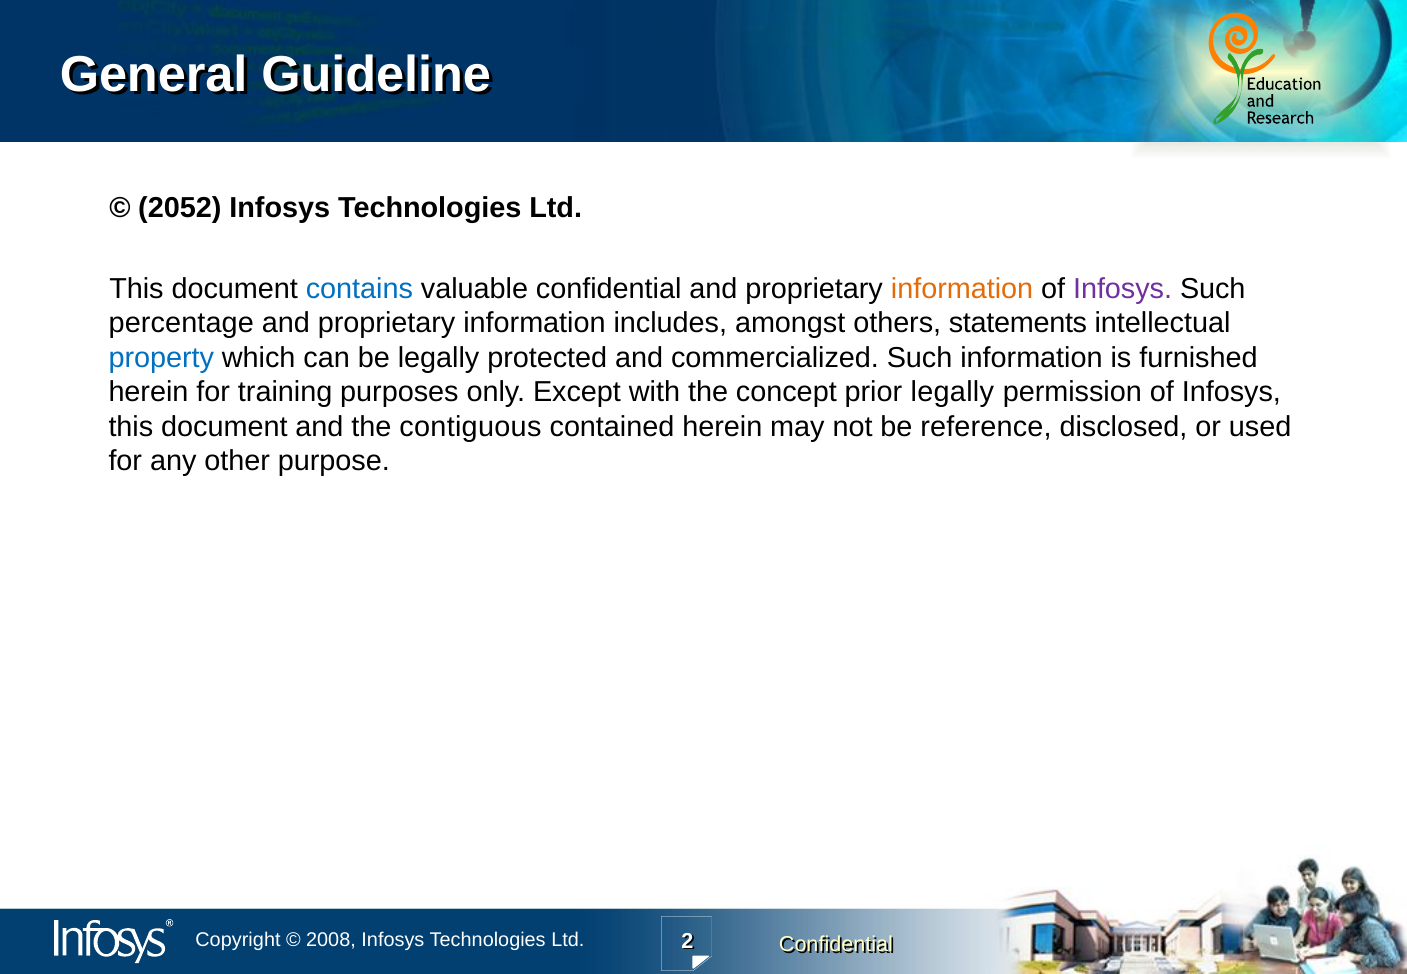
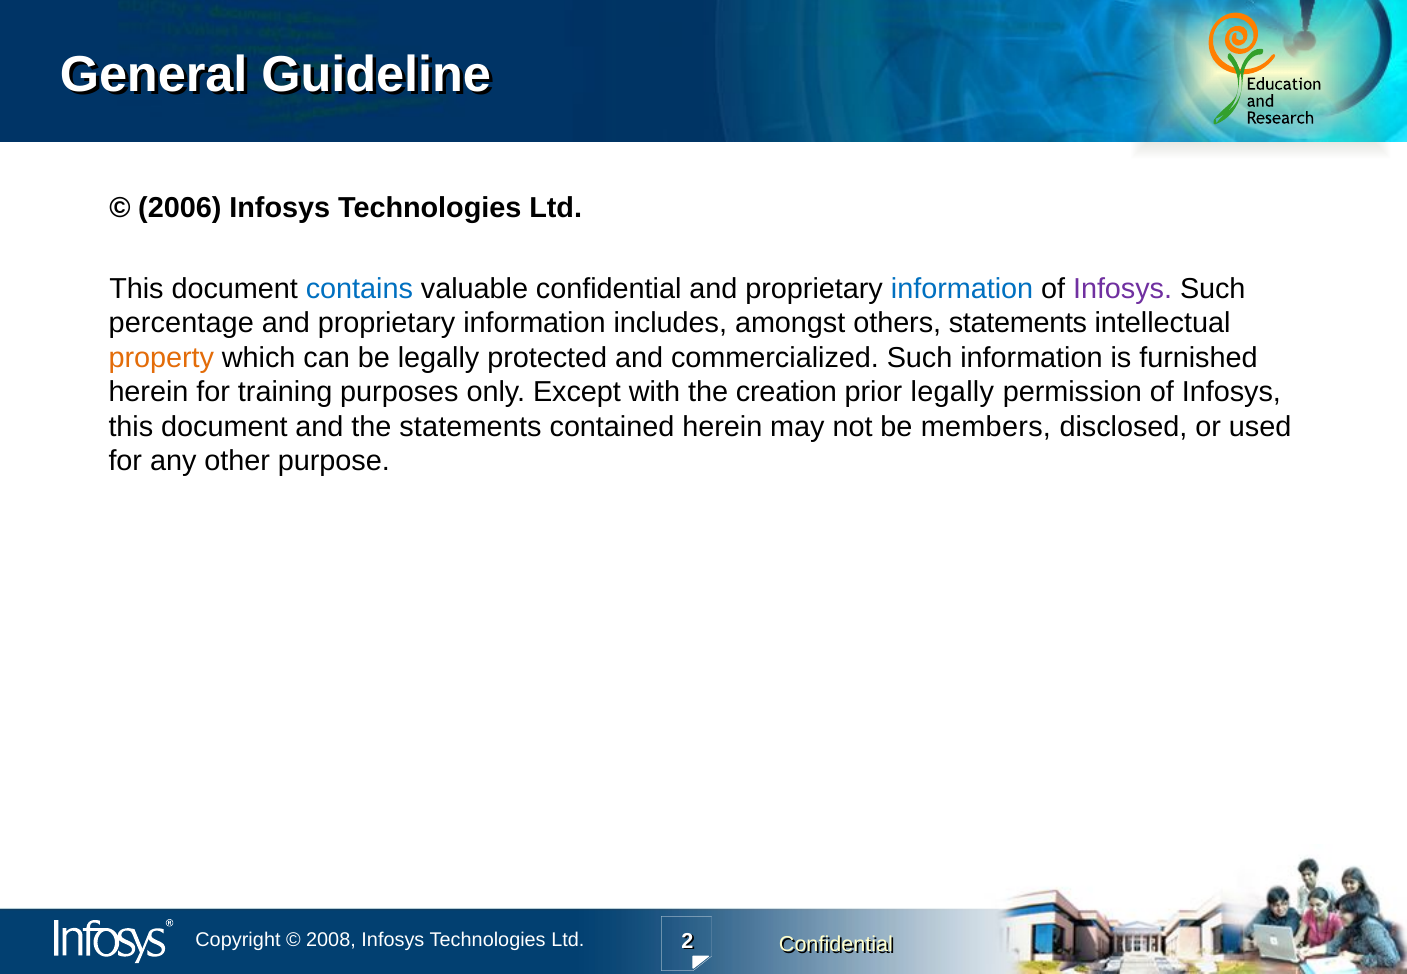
2052: 2052 -> 2006
information at (962, 289) colour: orange -> blue
property colour: blue -> orange
concept: concept -> creation
the contiguous: contiguous -> statements
reference: reference -> members
